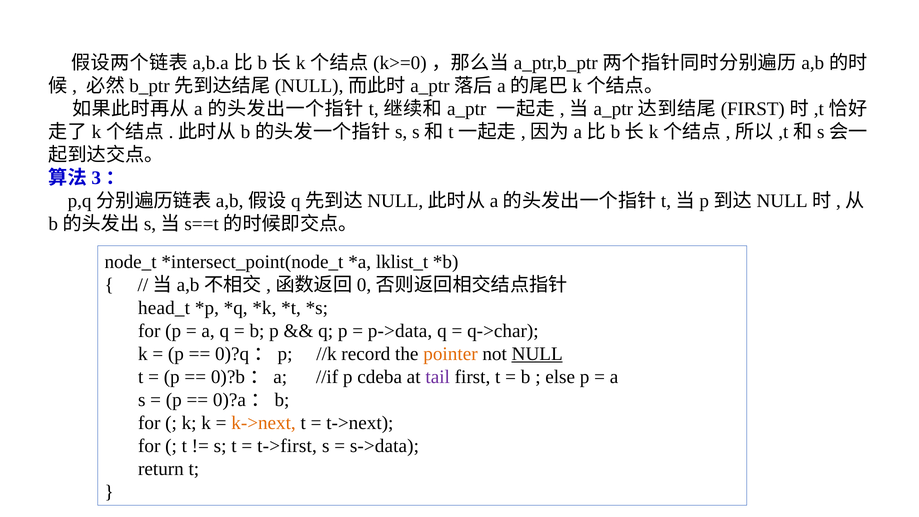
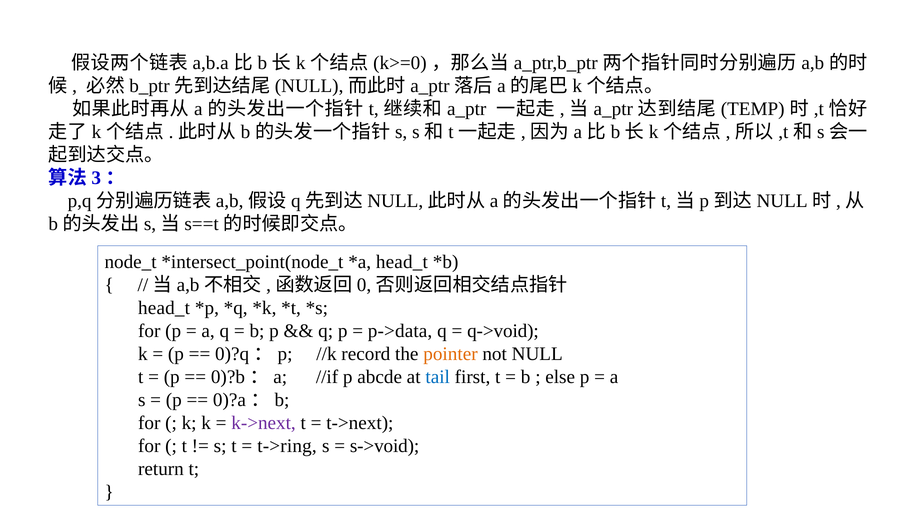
FIRST at (753, 109): FIRST -> TEMP
lklist_t at (402, 262): lklist_t -> head_t
q->char: q->char -> q->void
NULL underline: present -> none
cdeba: cdeba -> abcde
tail colour: purple -> blue
k->next colour: orange -> purple
t->first: t->first -> t->ring
s->data: s->data -> s->void
